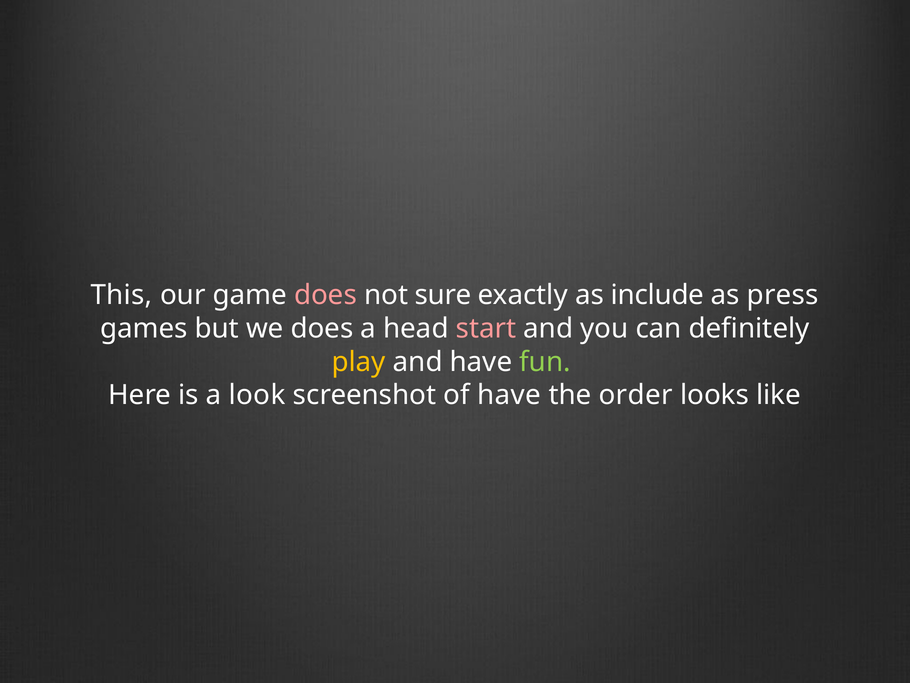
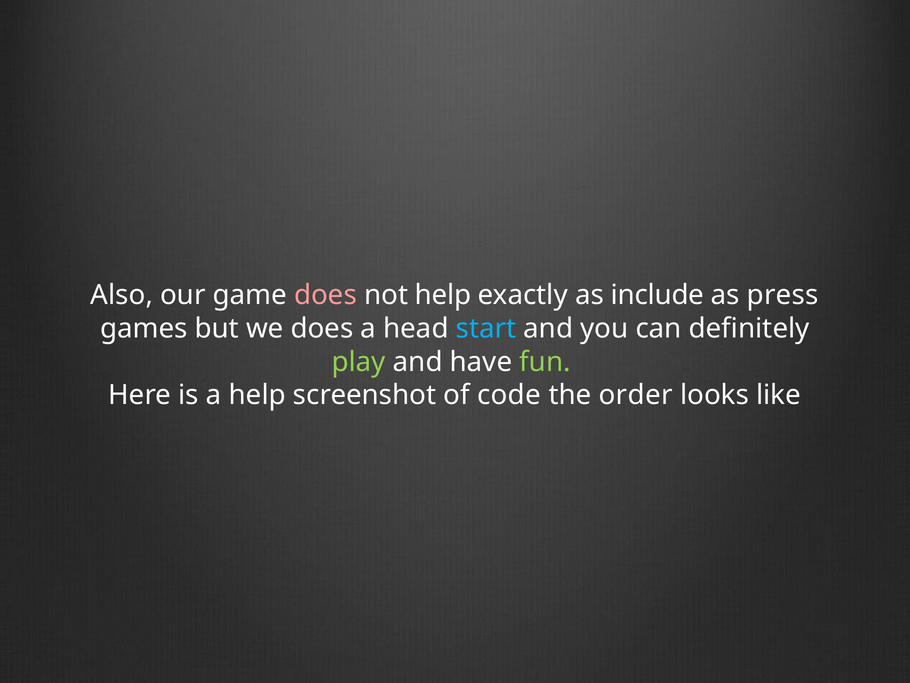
This: This -> Also
not sure: sure -> help
start colour: pink -> light blue
play colour: yellow -> light green
a look: look -> help
of have: have -> code
